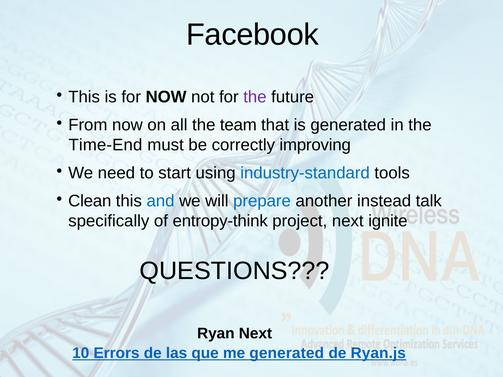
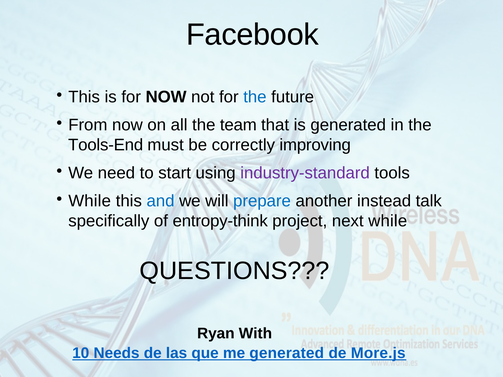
the at (255, 97) colour: purple -> blue
Time-End: Time-End -> Tools-End
industry-standard colour: blue -> purple
Clean at (90, 201): Clean -> While
next ignite: ignite -> while
Ryan Next: Next -> With
Errors: Errors -> Needs
Ryan.js: Ryan.js -> More.js
